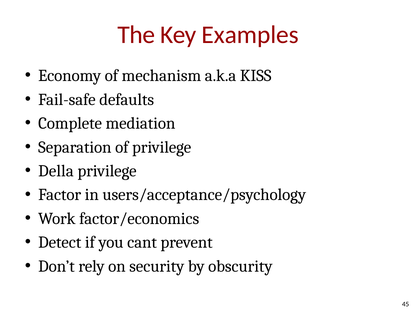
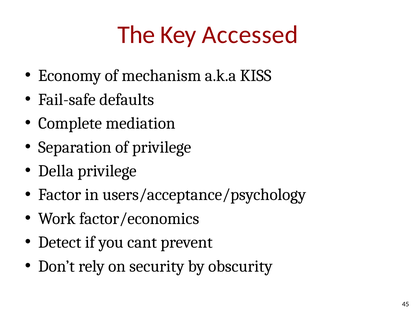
Examples: Examples -> Accessed
